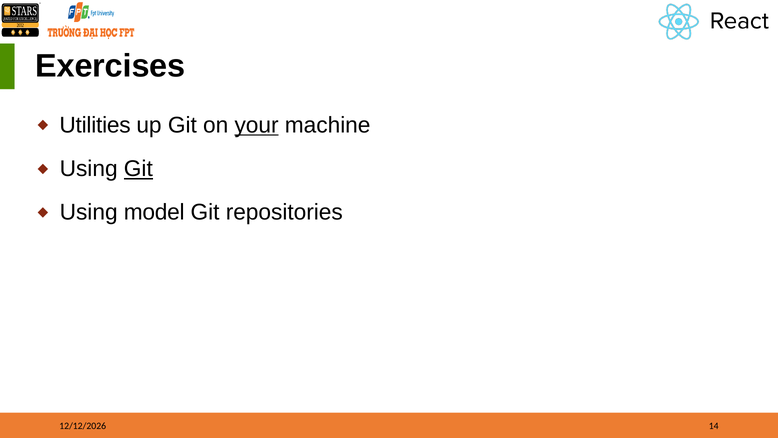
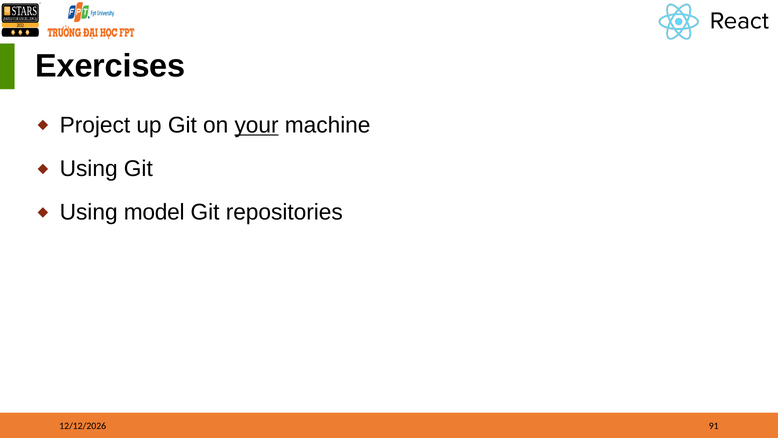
Utilities: Utilities -> Project
Git at (138, 169) underline: present -> none
14: 14 -> 91
